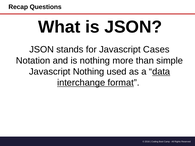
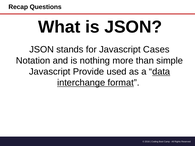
Javascript Nothing: Nothing -> Provide
